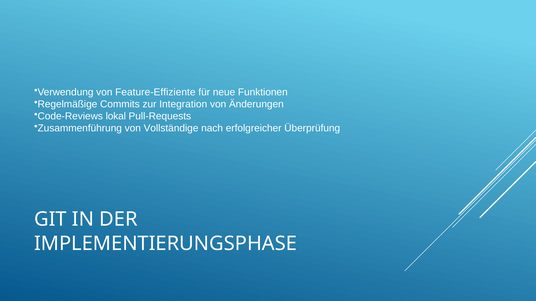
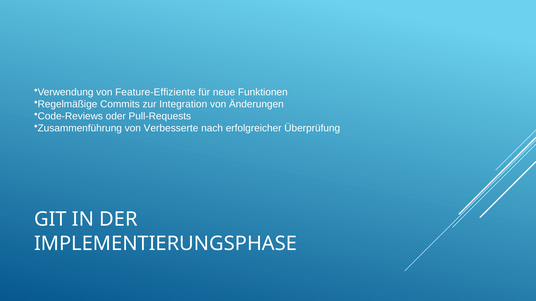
lokal: lokal -> oder
Vollständige: Vollständige -> Verbesserte
